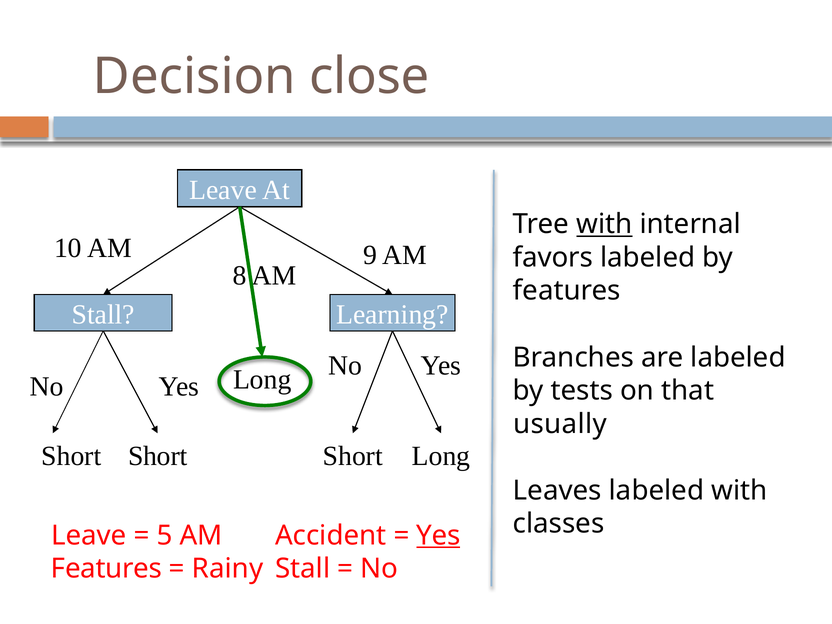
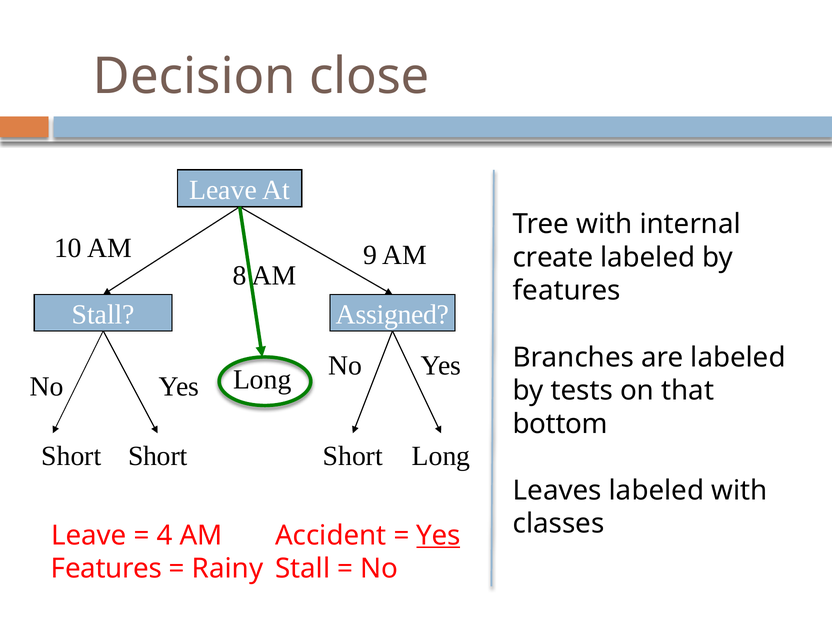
with at (604, 224) underline: present -> none
favors: favors -> create
Learning: Learning -> Assigned
usually: usually -> bottom
5: 5 -> 4
